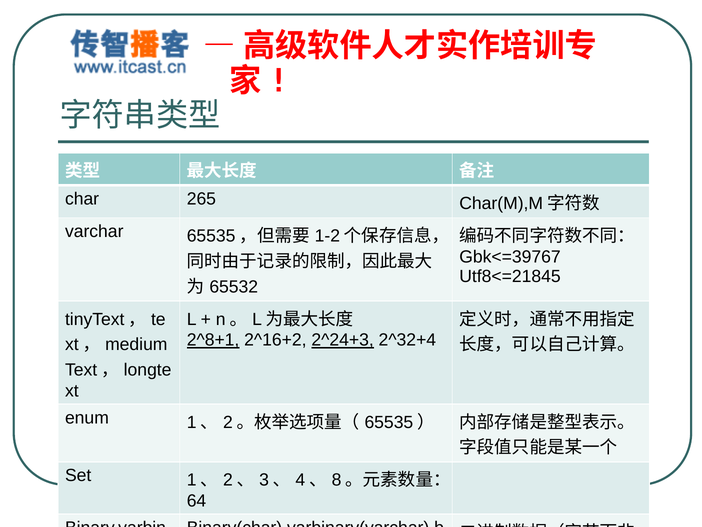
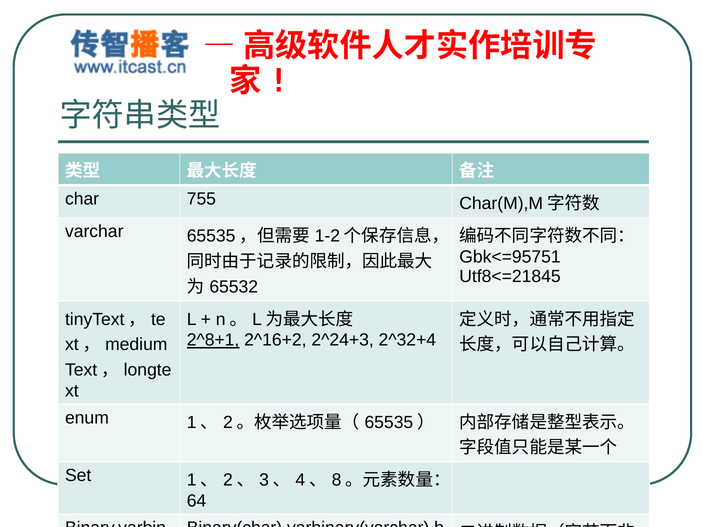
265: 265 -> 755
Gbk<=39767: Gbk<=39767 -> Gbk<=95751
2^24+3 underline: present -> none
